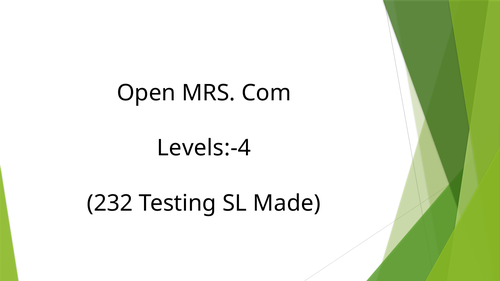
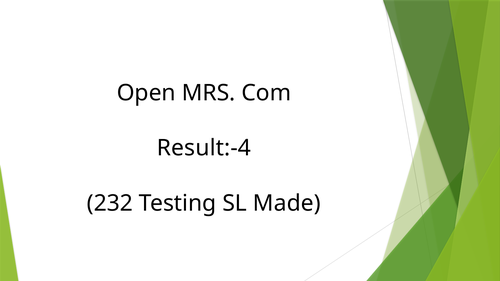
Levels:-4: Levels:-4 -> Result:-4
